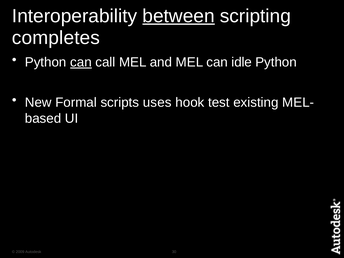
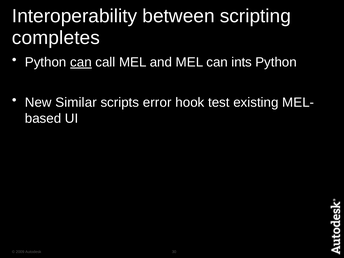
between underline: present -> none
idle: idle -> ints
Formal: Formal -> Similar
uses: uses -> error
